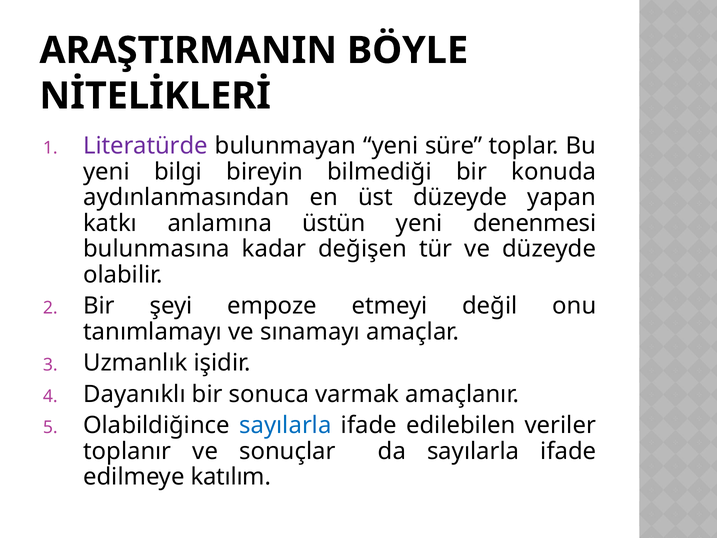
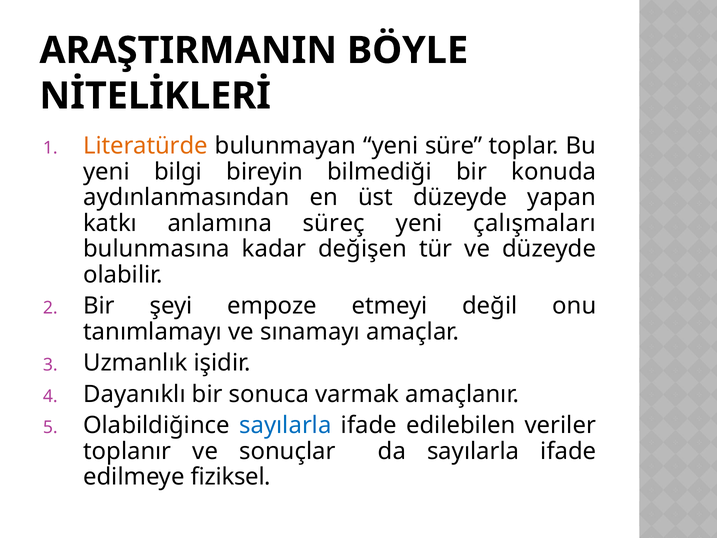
Literatürde colour: purple -> orange
üstün: üstün -> süreç
denenmesi: denenmesi -> çalışmaları
katılım: katılım -> fiziksel
